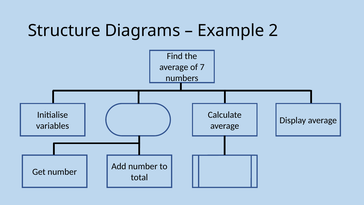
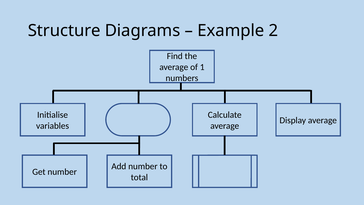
7: 7 -> 1
